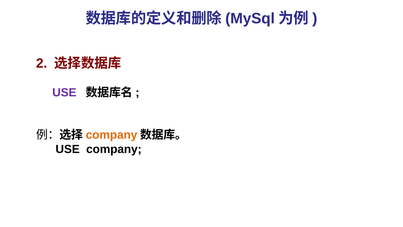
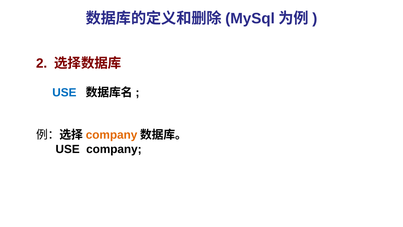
USE at (64, 92) colour: purple -> blue
